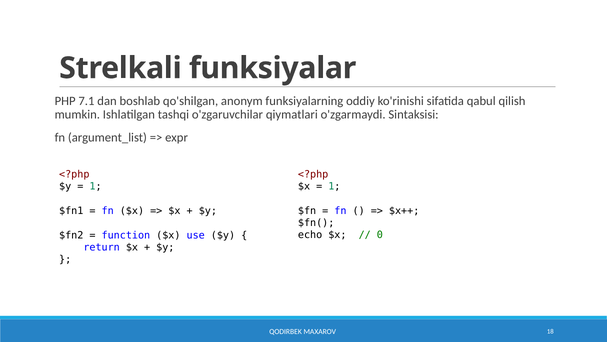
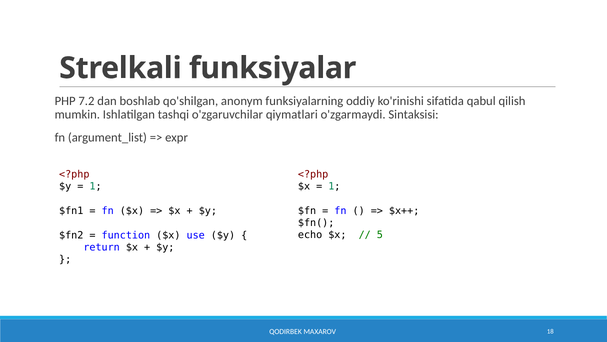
7.1: 7.1 -> 7.2
0: 0 -> 5
